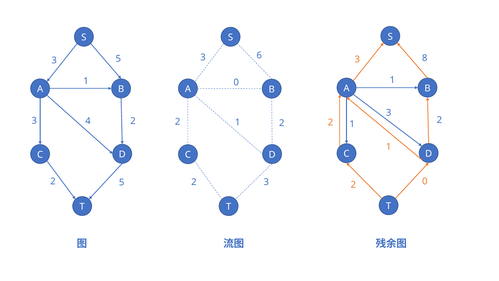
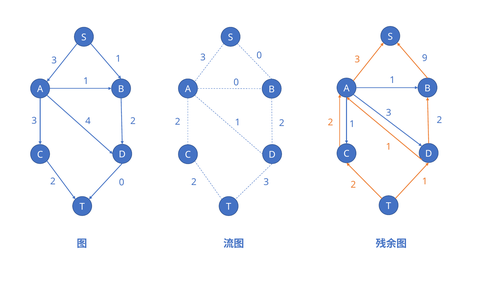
3 6: 6 -> 0
8: 8 -> 9
5 at (118, 59): 5 -> 1
2 5: 5 -> 0
0 at (425, 181): 0 -> 1
